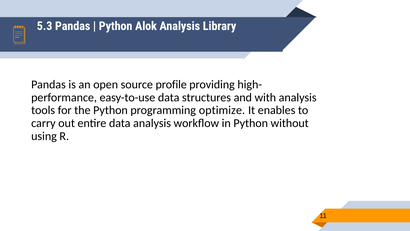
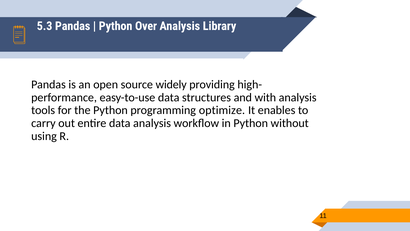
Alok: Alok -> Over
profile: profile -> widely
